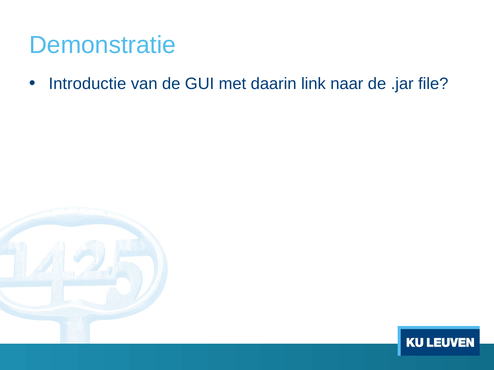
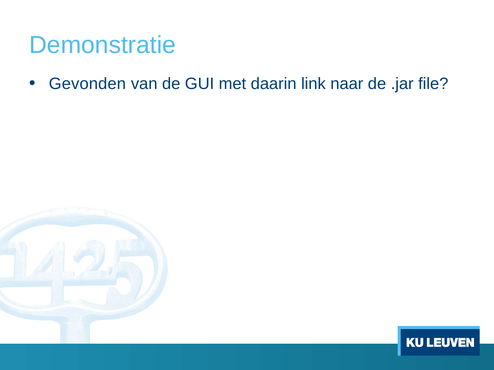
Introductie: Introductie -> Gevonden
